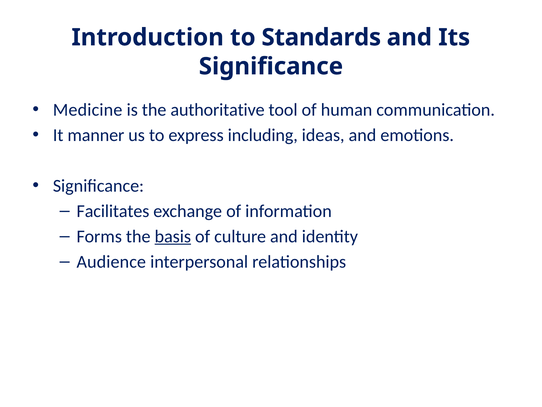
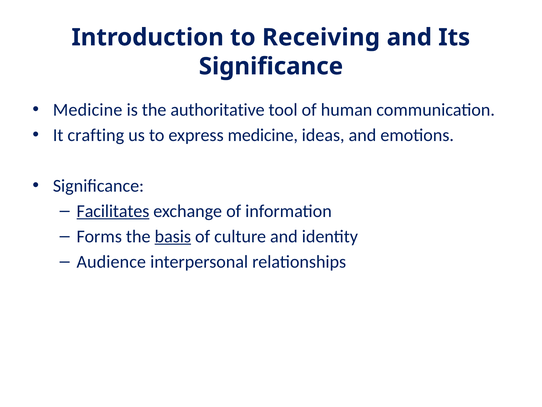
Standards: Standards -> Receiving
manner: manner -> crafting
express including: including -> medicine
Facilitates underline: none -> present
